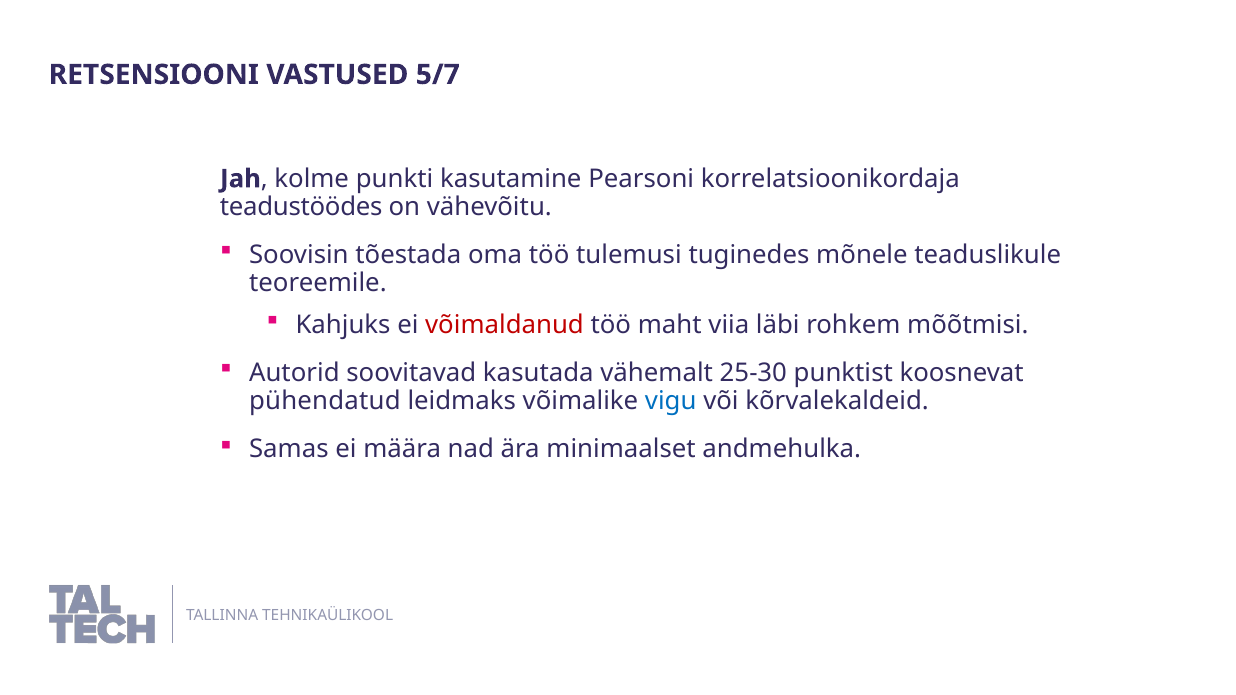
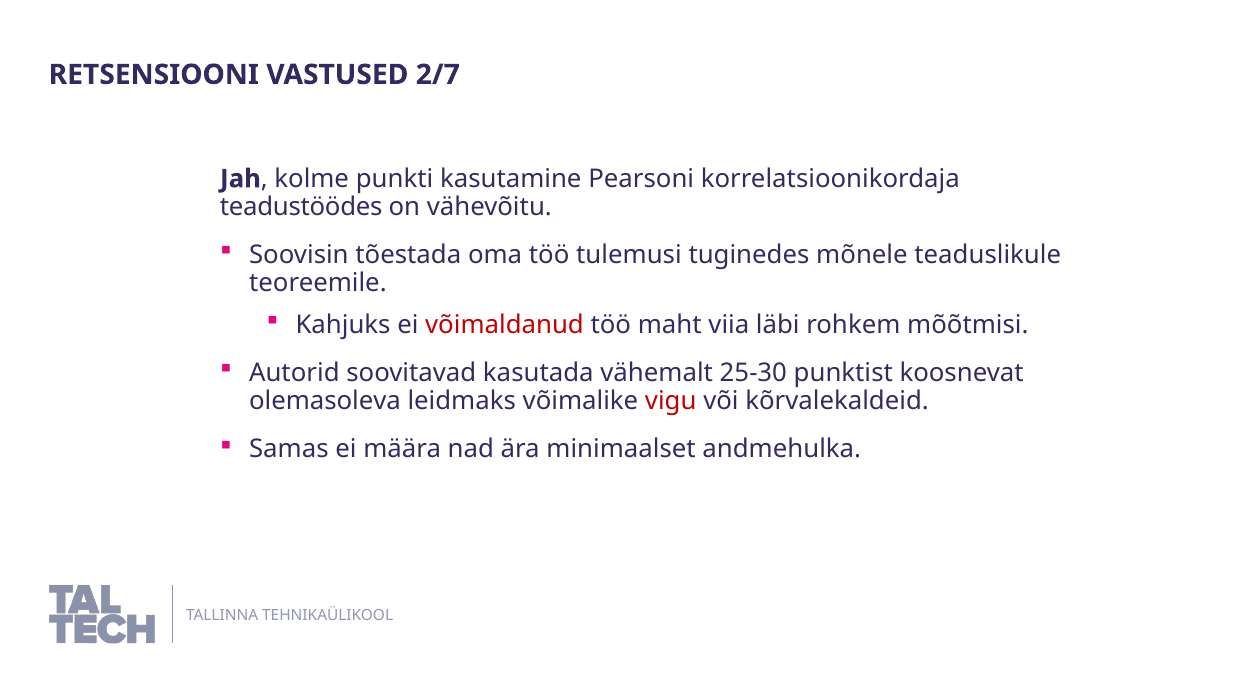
5/7: 5/7 -> 2/7
pühendatud: pühendatud -> olemasoleva
vigu colour: blue -> red
